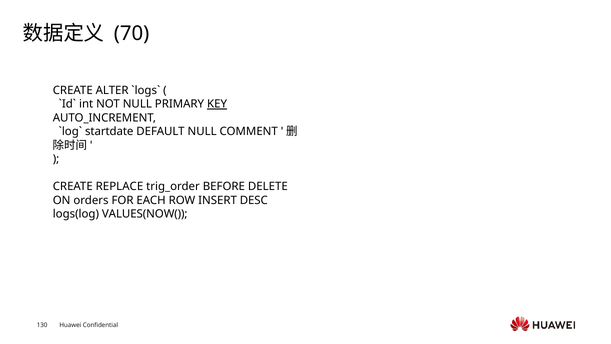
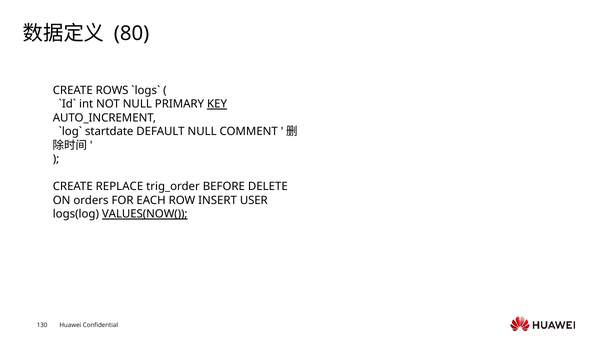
70: 70 -> 80
ALTER: ALTER -> ROWS
DESC: DESC -> USER
VALUES(NOW( underline: none -> present
